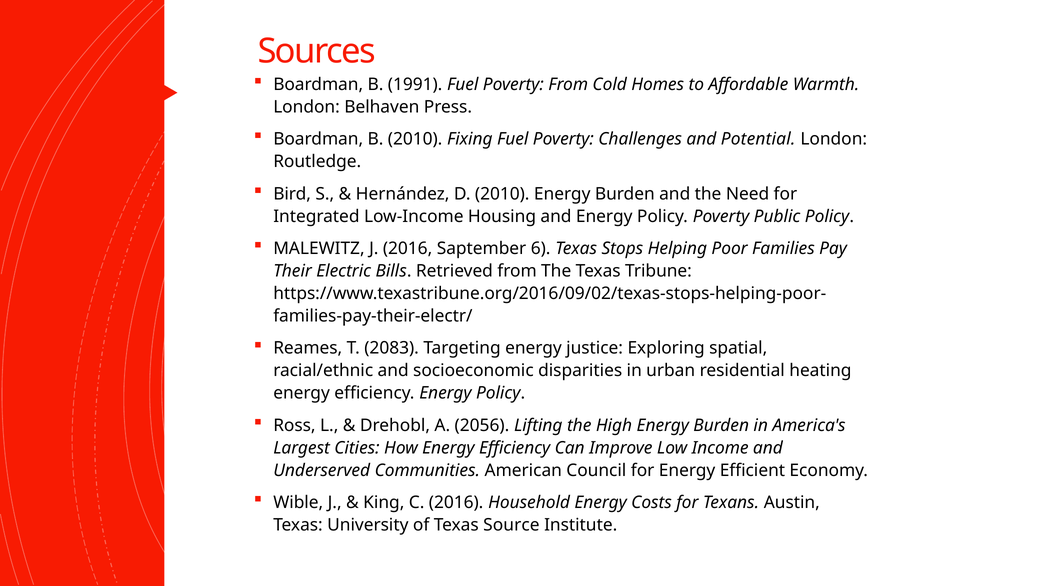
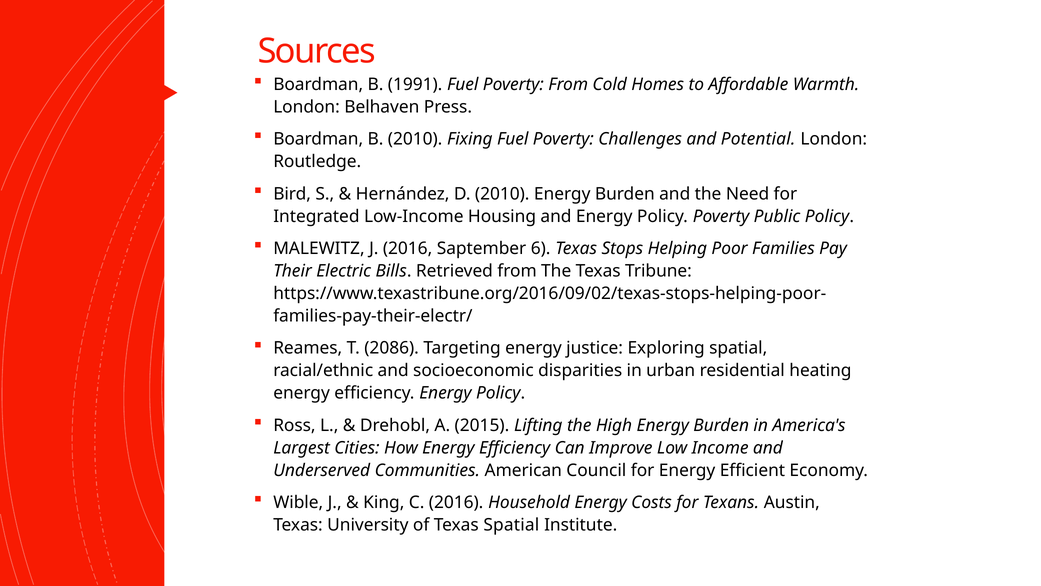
2083: 2083 -> 2086
2056: 2056 -> 2015
Texas Source: Source -> Spatial
